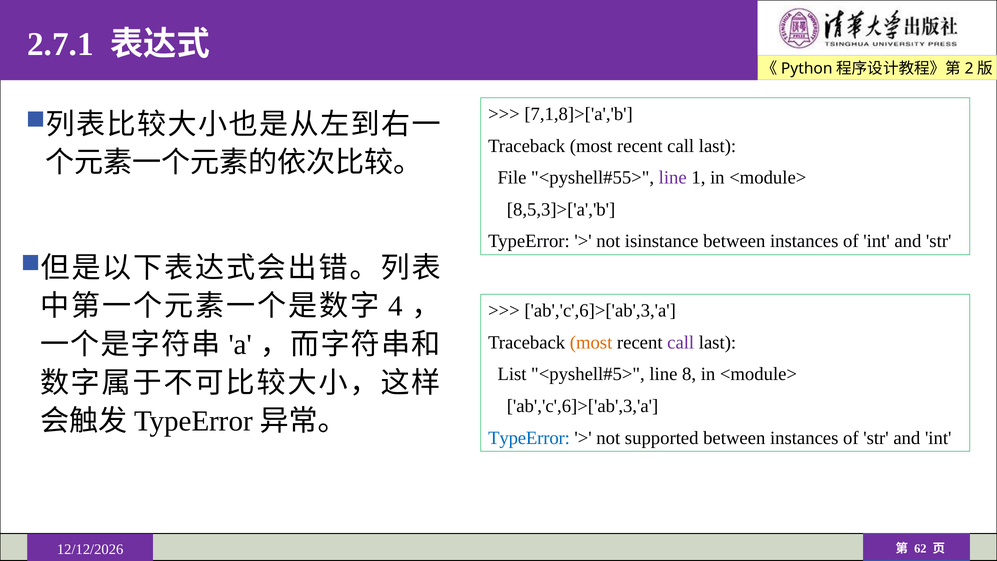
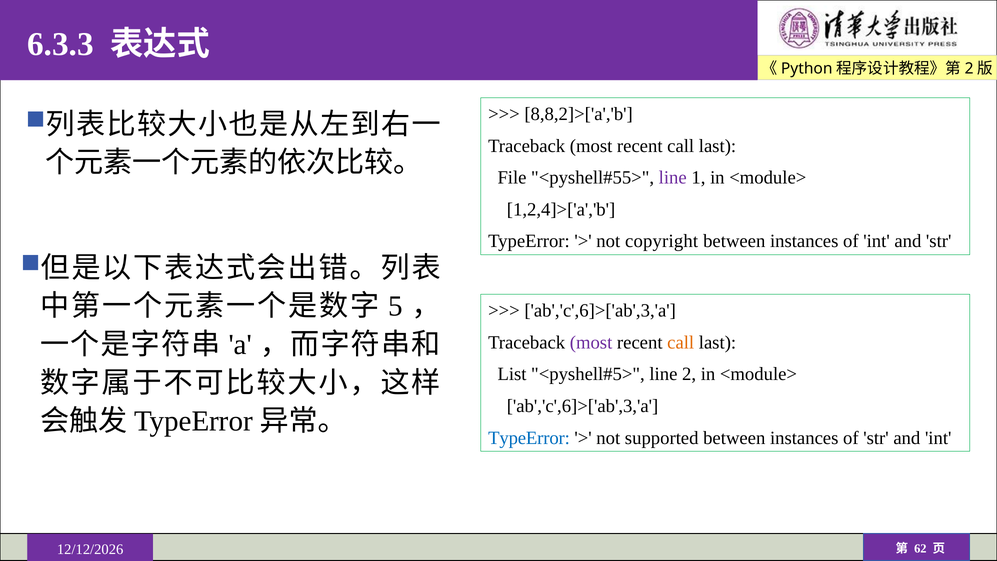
2.7.1: 2.7.1 -> 6.3.3
7,1,8]>['a','b: 7,1,8]>['a','b -> 8,8,2]>['a','b
8,5,3]>['a','b: 8,5,3]>['a','b -> 1,2,4]>['a','b
isinstance: isinstance -> copyright
4: 4 -> 5
most at (591, 342) colour: orange -> purple
call at (681, 342) colour: purple -> orange
8: 8 -> 2
